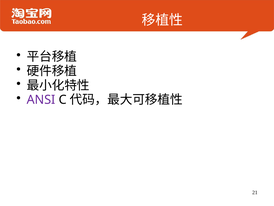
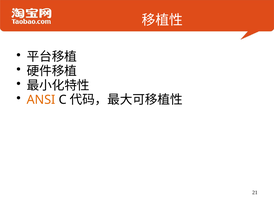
ANSI colour: purple -> orange
